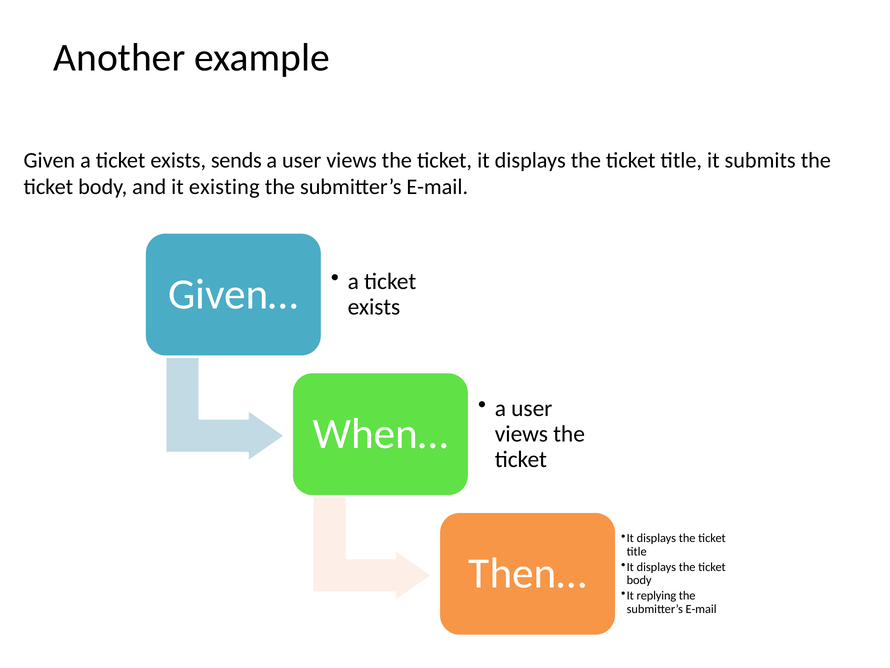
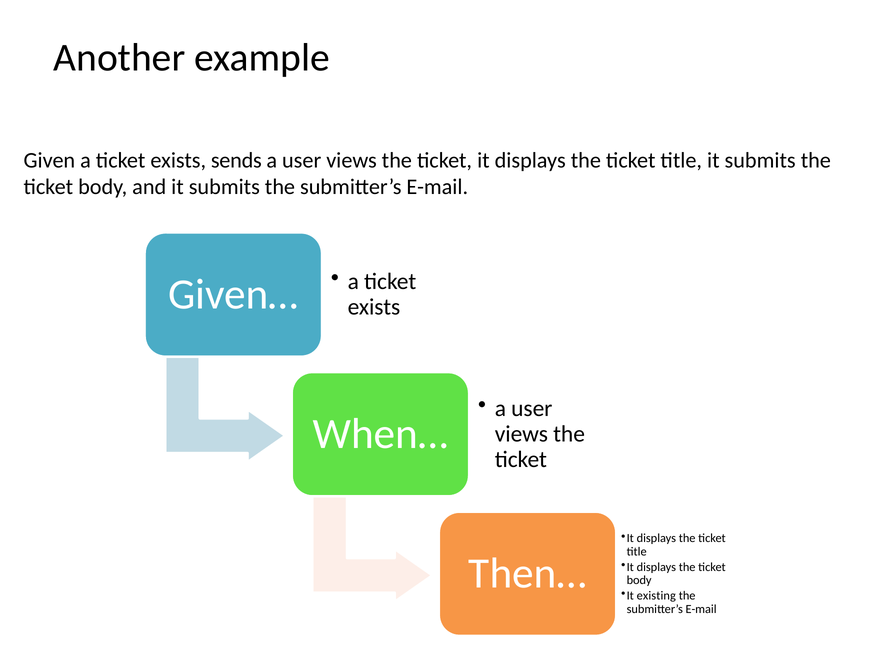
and it existing: existing -> submits
replying: replying -> existing
